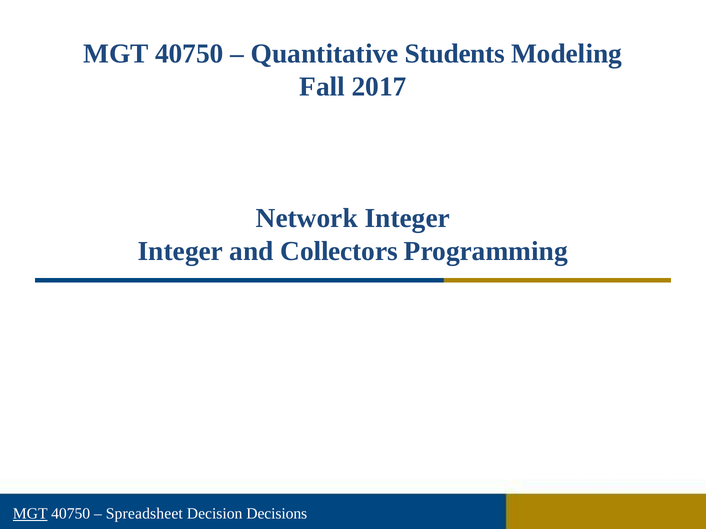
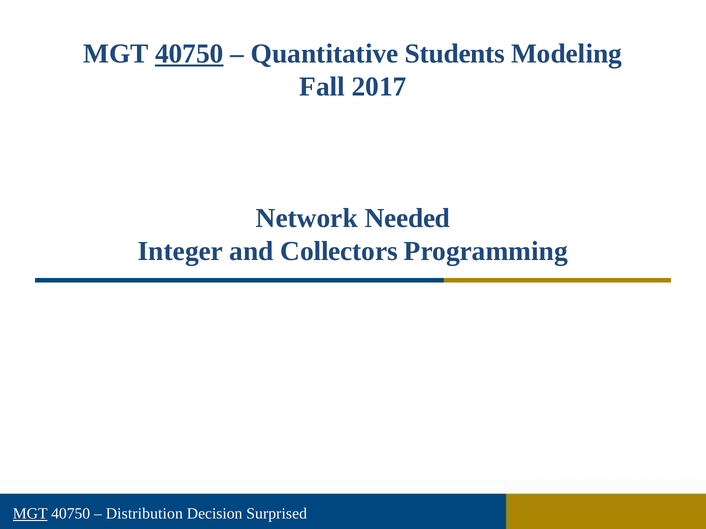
40750 at (189, 54) underline: none -> present
Network Integer: Integer -> Needed
Spreadsheet: Spreadsheet -> Distribution
Decisions: Decisions -> Surprised
